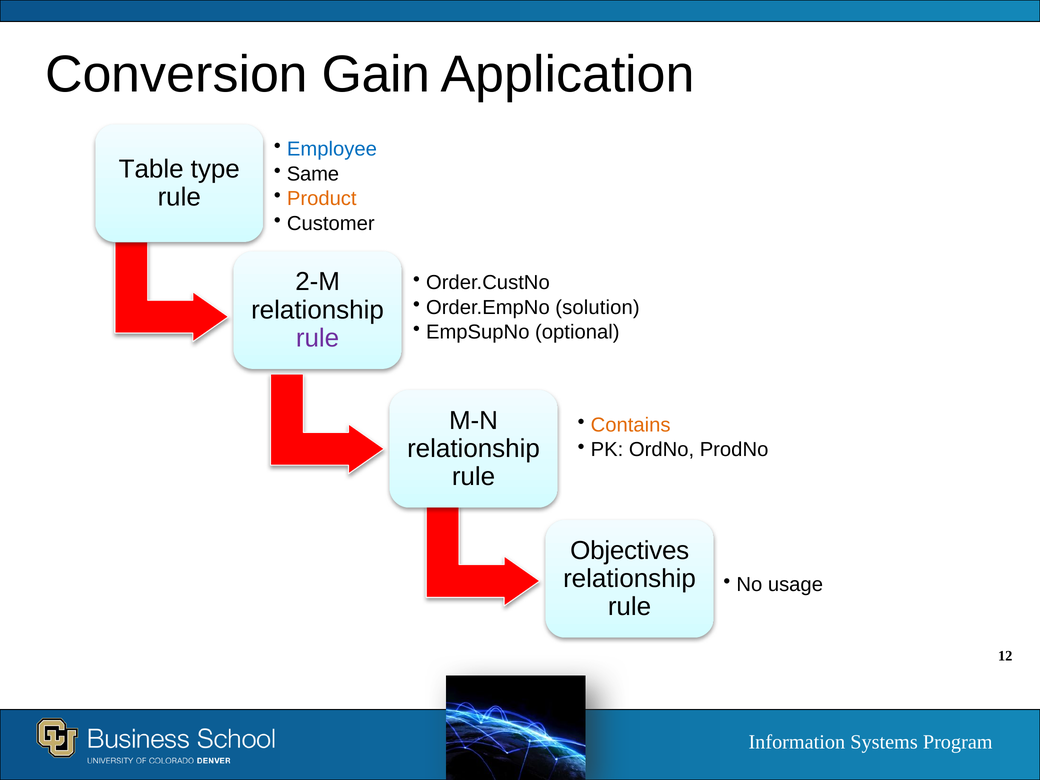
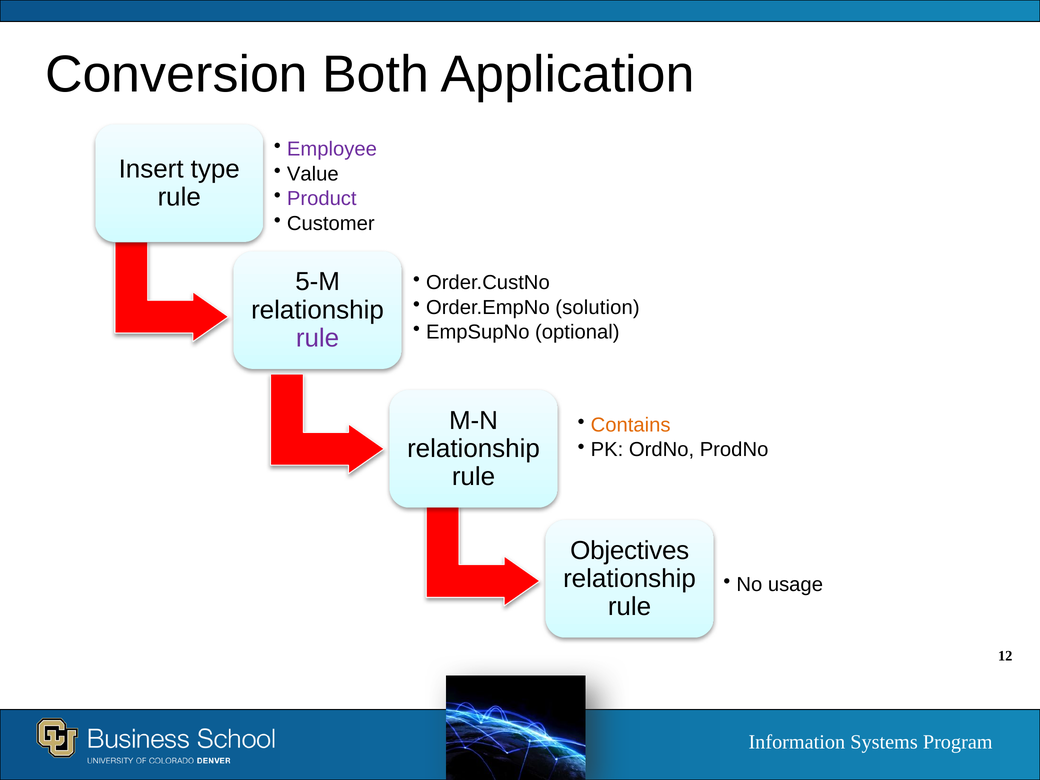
Gain: Gain -> Both
Employee colour: blue -> purple
Table: Table -> Insert
Same: Same -> Value
Product colour: orange -> purple
2-M: 2-M -> 5-M
